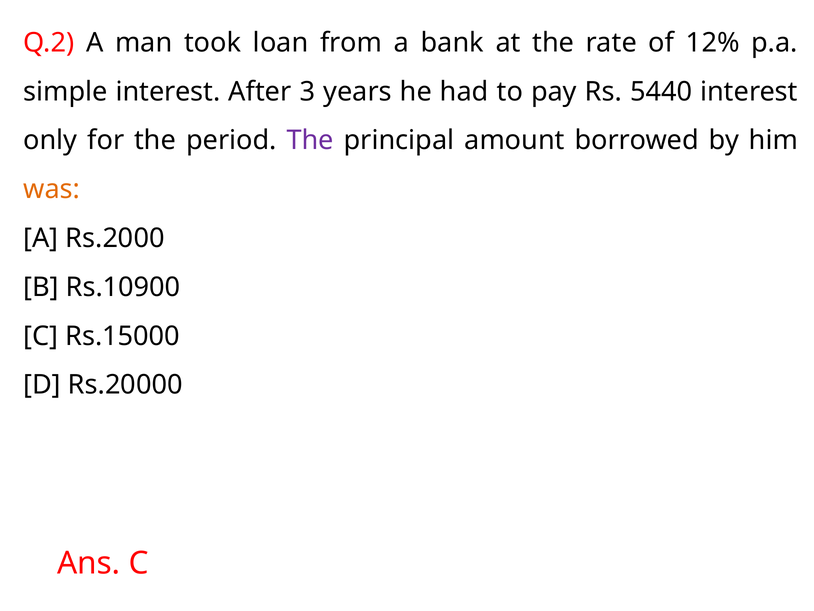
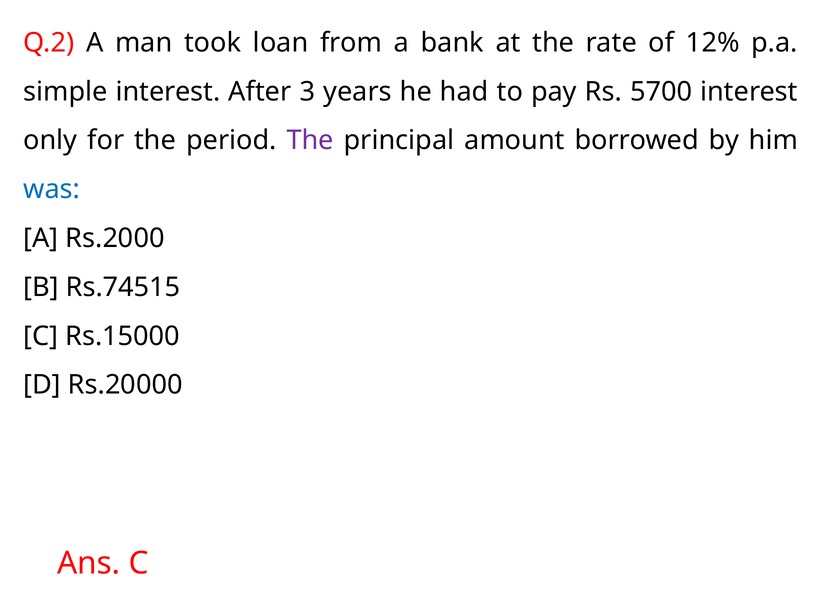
5440: 5440 -> 5700
was colour: orange -> blue
Rs.10900: Rs.10900 -> Rs.74515
